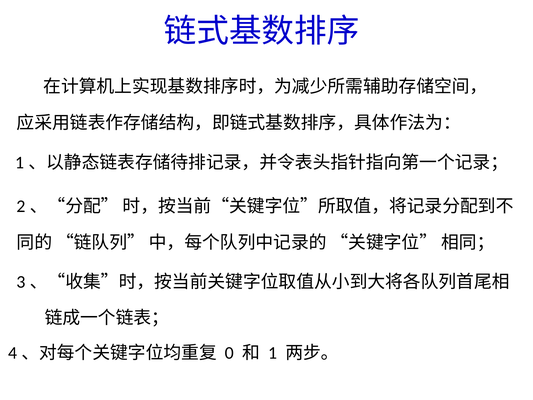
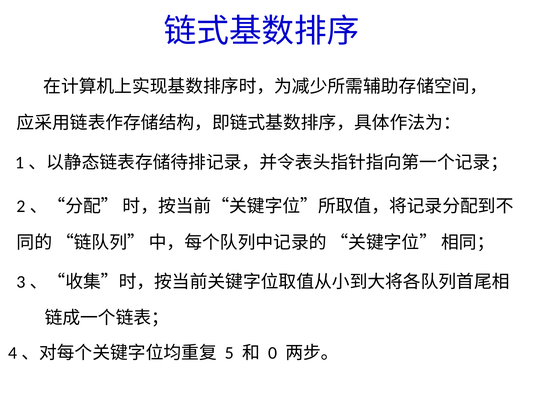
0: 0 -> 5
1: 1 -> 0
